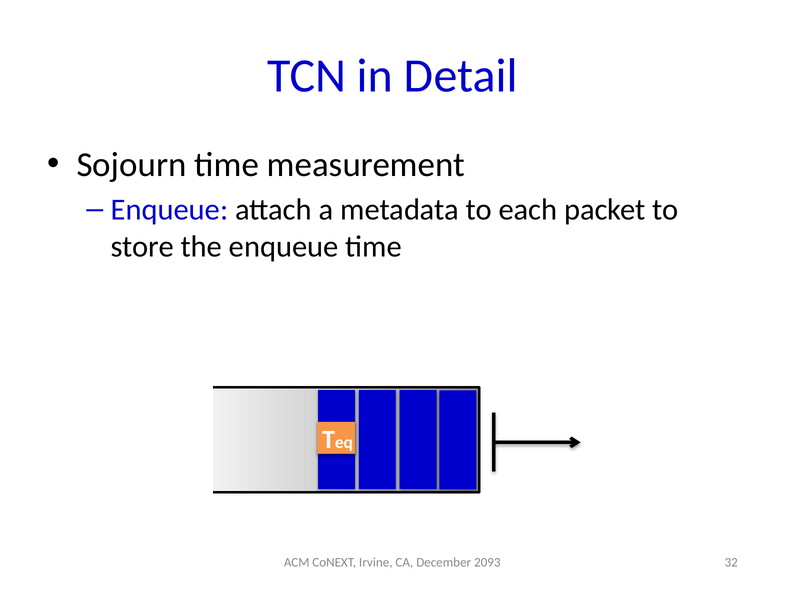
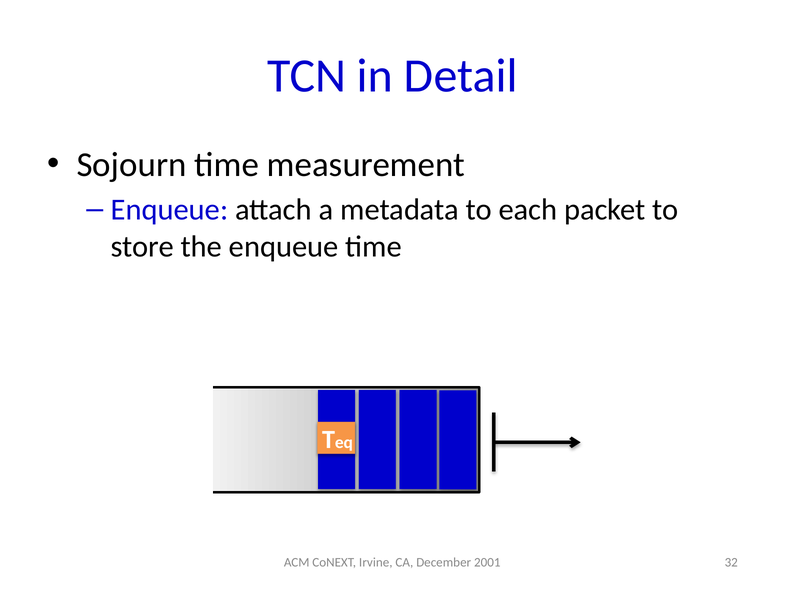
2093: 2093 -> 2001
